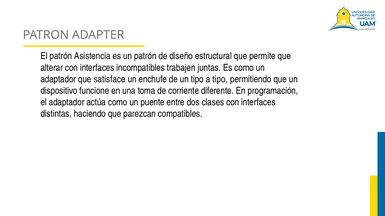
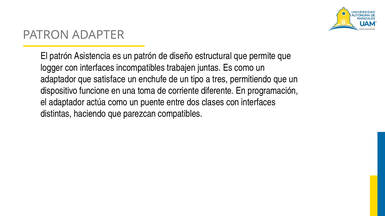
alterar: alterar -> logger
a tipo: tipo -> tres
